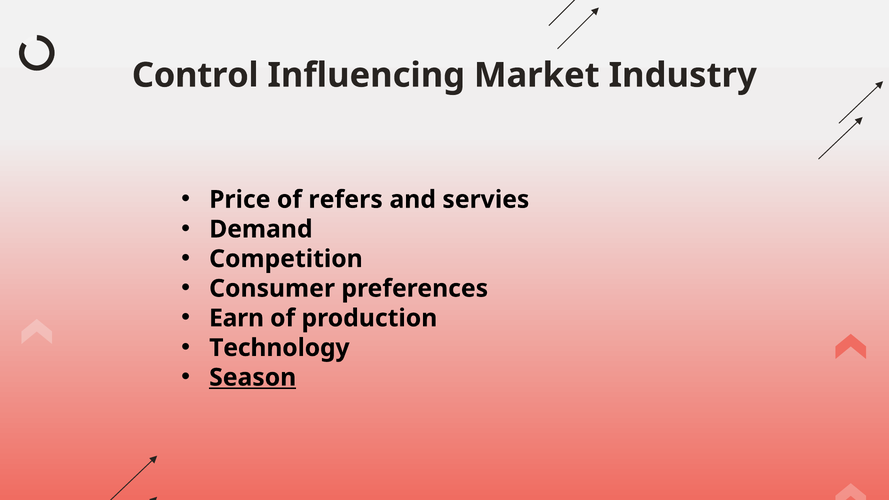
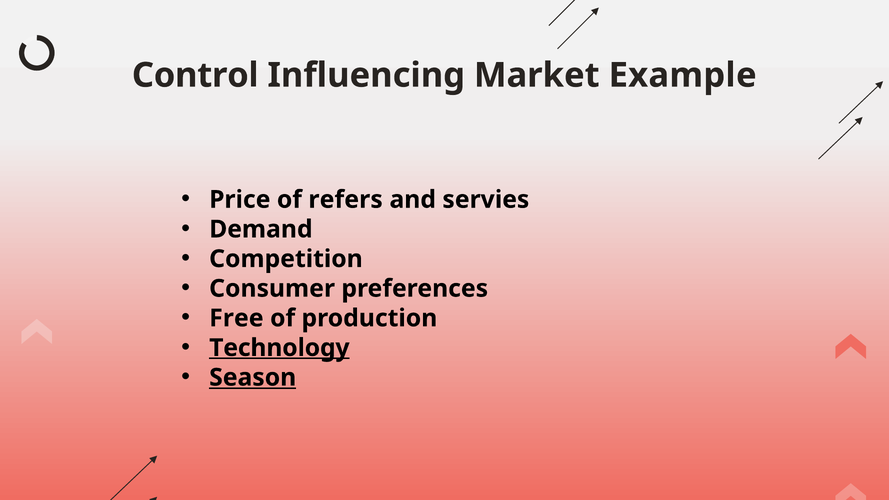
Industry: Industry -> Example
Earn: Earn -> Free
Technology underline: none -> present
